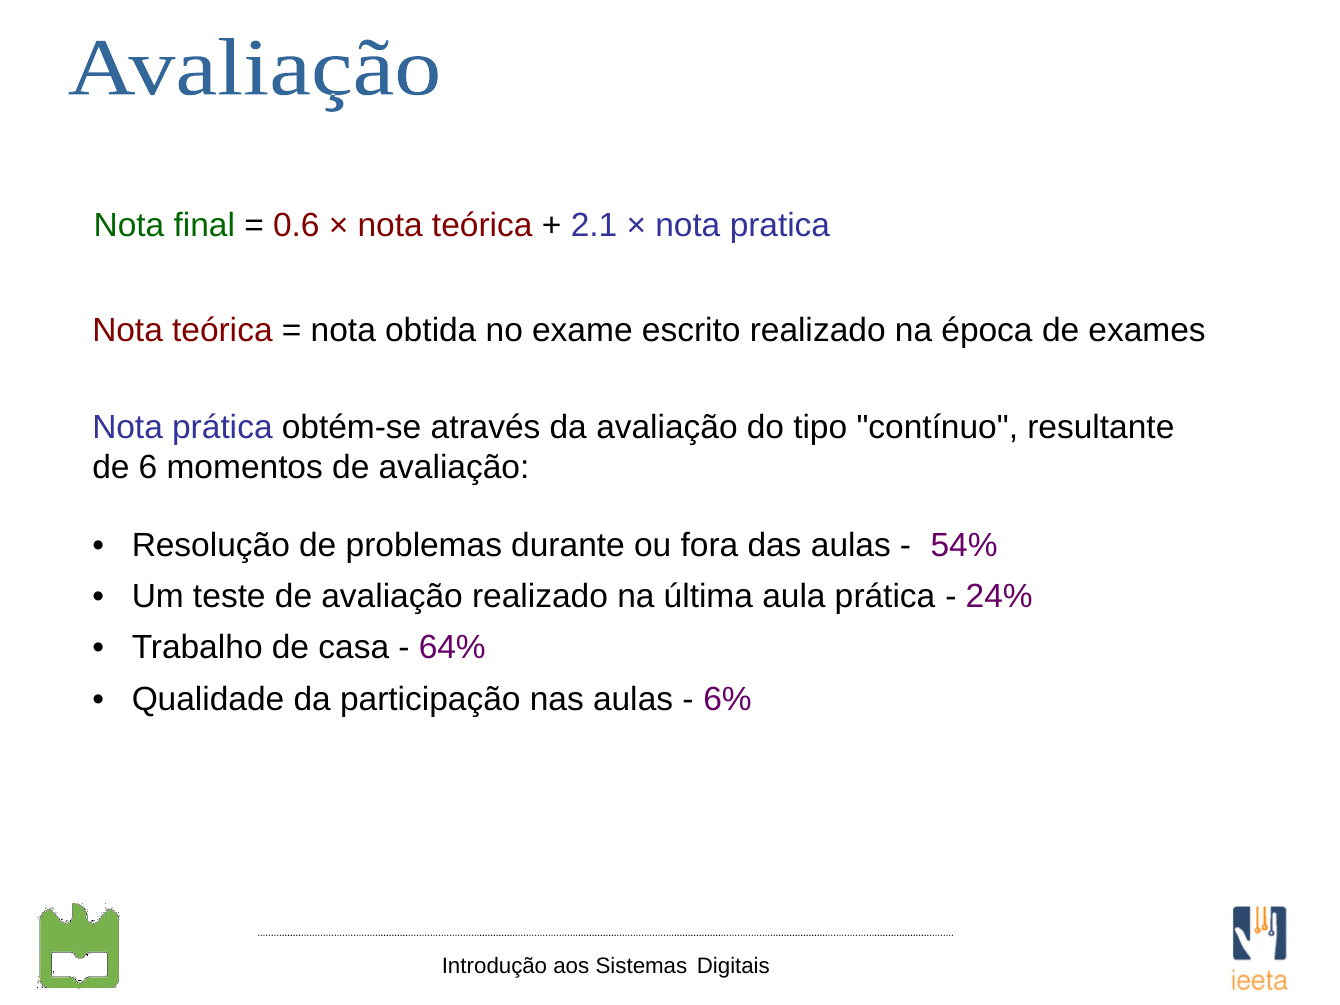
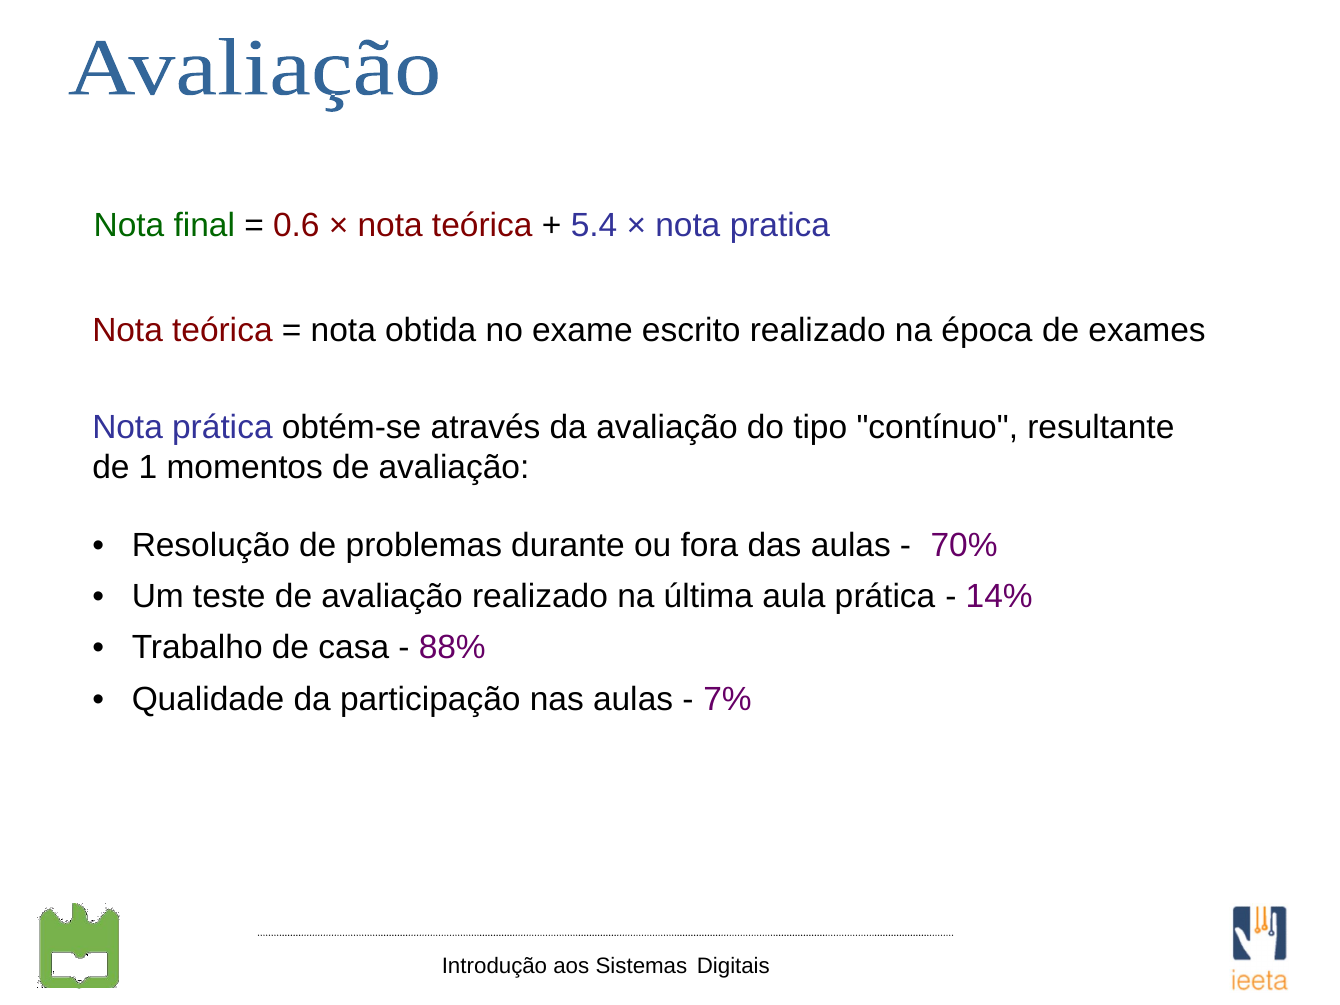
2.1: 2.1 -> 5.4
6: 6 -> 1
54%: 54% -> 70%
24%: 24% -> 14%
64%: 64% -> 88%
6%: 6% -> 7%
